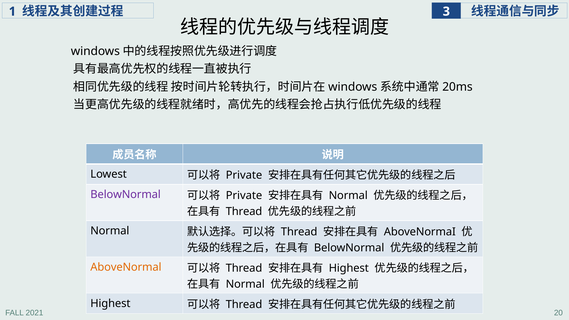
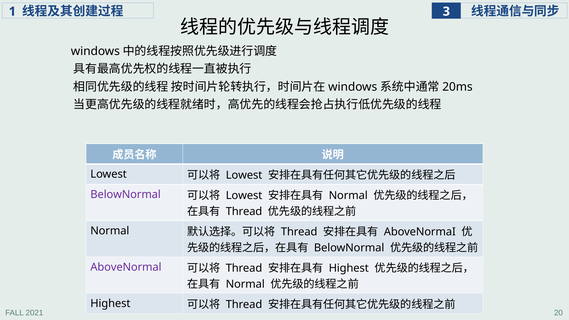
Private at (244, 175): Private -> Lowest
Private at (244, 196): Private -> Lowest
AboveNormal colour: orange -> purple
